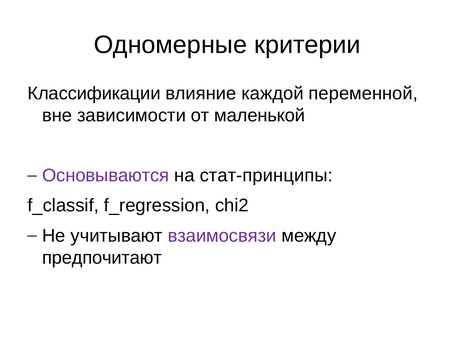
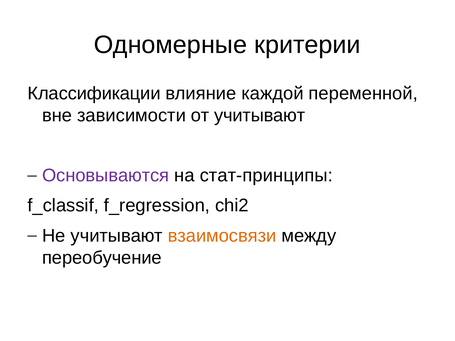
от маленькой: маленькой -> учитывают
взаимосвязи colour: purple -> orange
предпочитают: предпочитают -> переобучение
